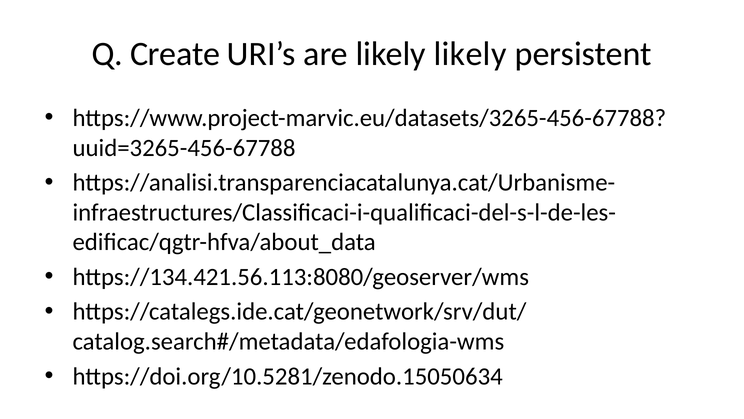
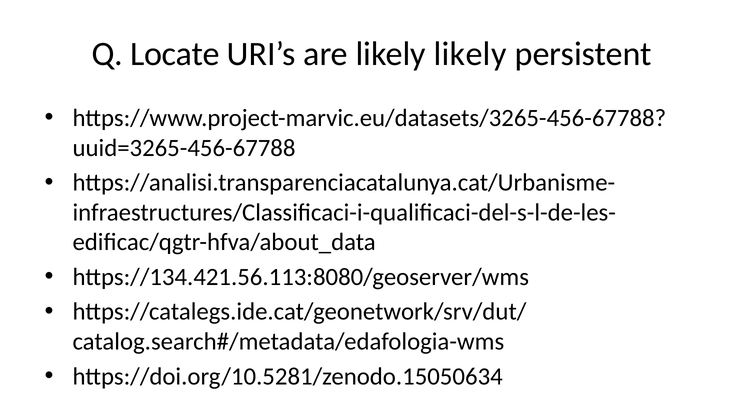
Create: Create -> Locate
